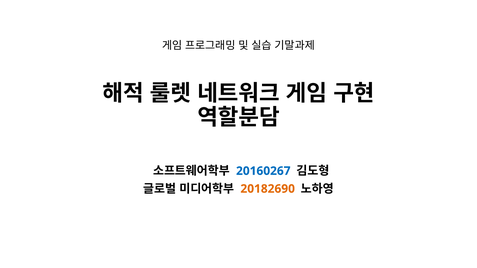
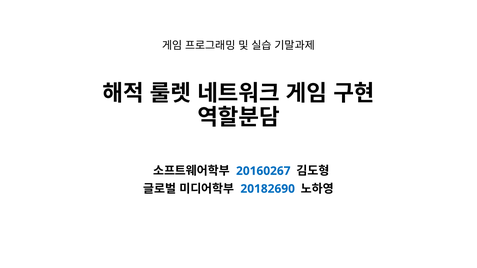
20182690 colour: orange -> blue
